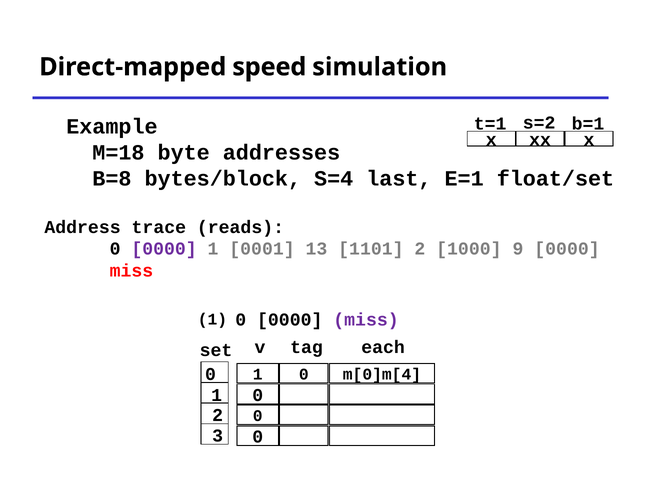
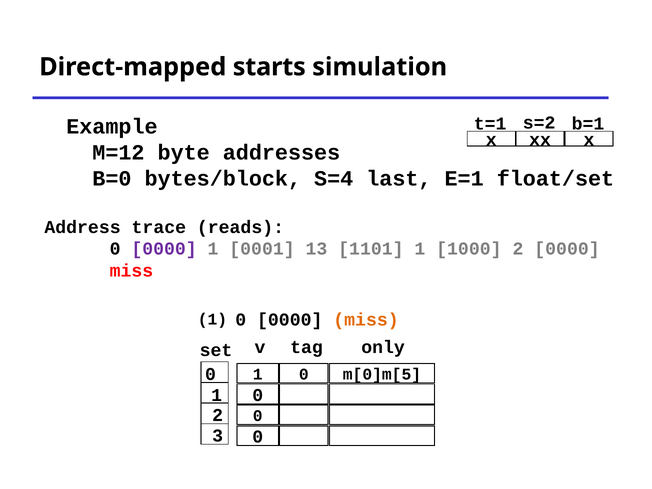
speed: speed -> starts
M=18: M=18 -> M=12
B=8: B=8 -> B=0
1101 2: 2 -> 1
1000 9: 9 -> 2
miss at (366, 320) colour: purple -> orange
each: each -> only
m[0]m[4: m[0]m[4 -> m[0]m[5
